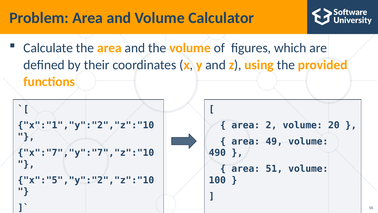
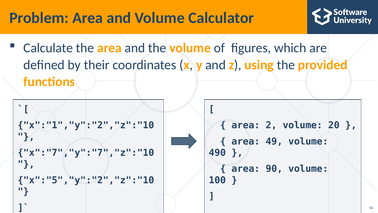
51: 51 -> 90
